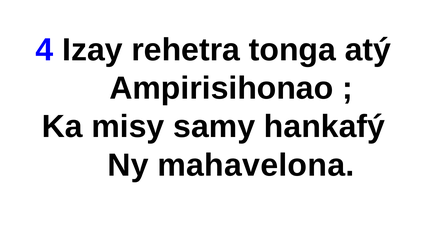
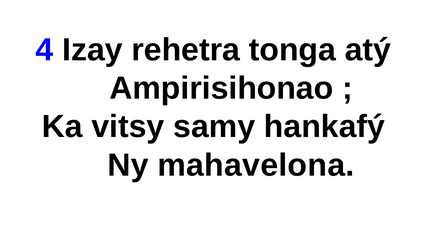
misy: misy -> vitsy
